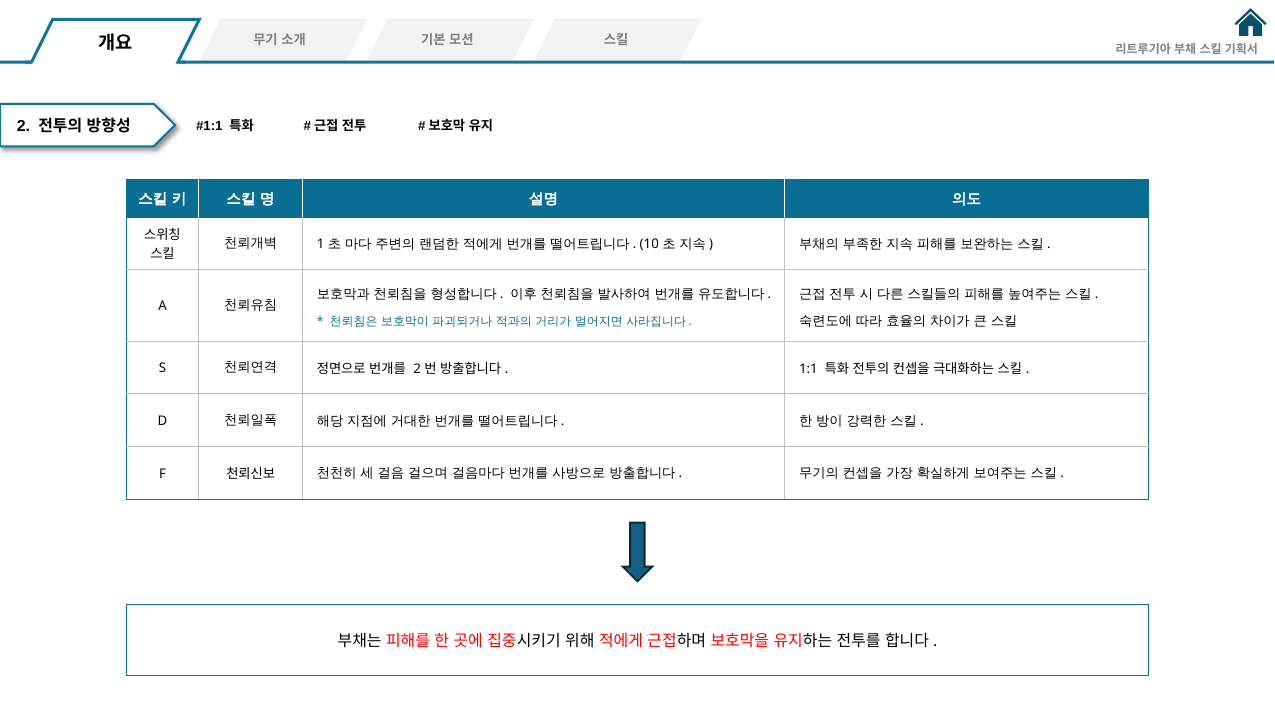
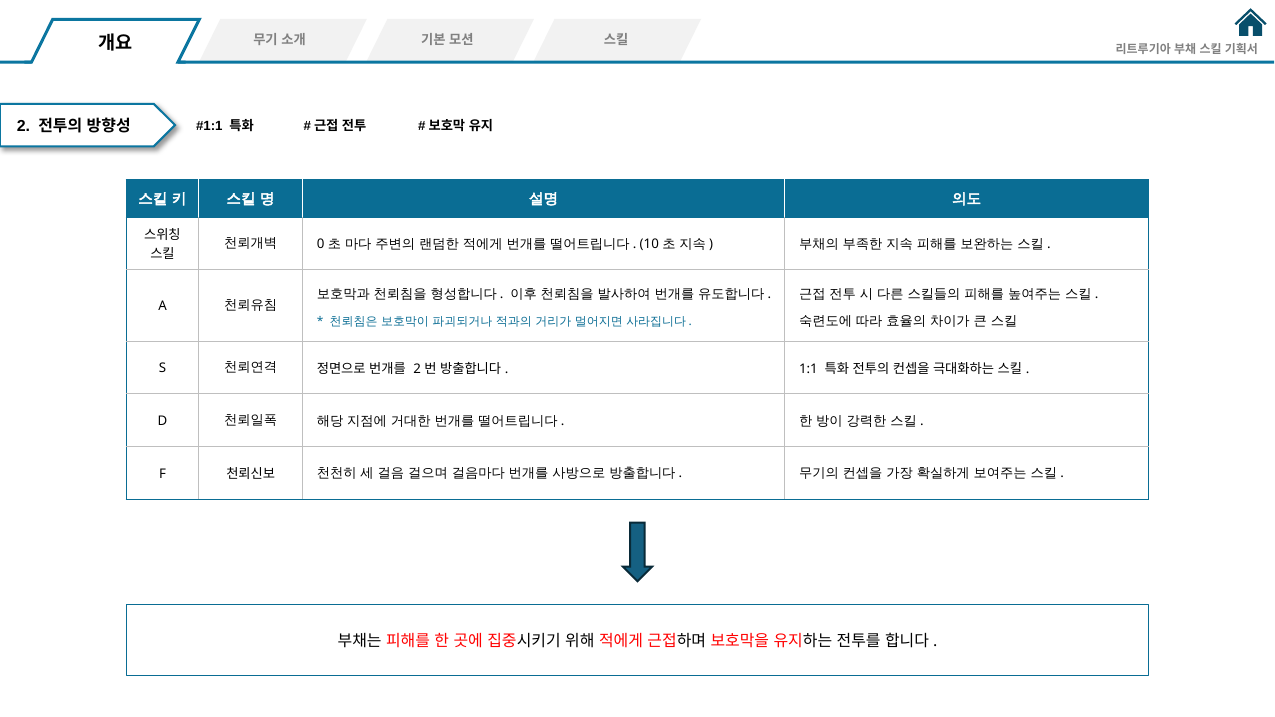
1: 1 -> 0
